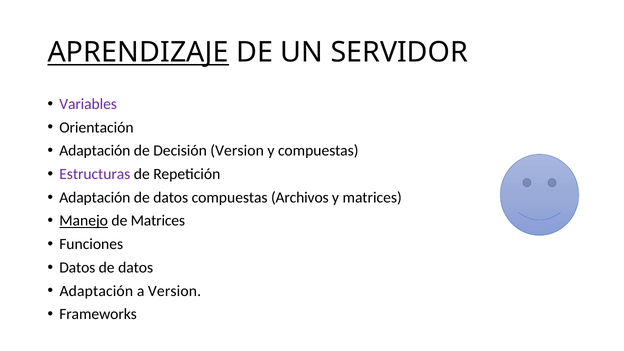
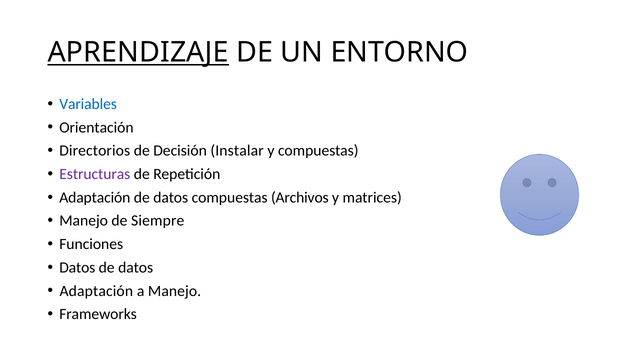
SERVIDOR: SERVIDOR -> ENTORNO
Variables colour: purple -> blue
Adaptación at (95, 151): Adaptación -> Directorios
Decisión Version: Version -> Instalar
Manejo at (84, 221) underline: present -> none
de Matrices: Matrices -> Siempre
a Version: Version -> Manejo
